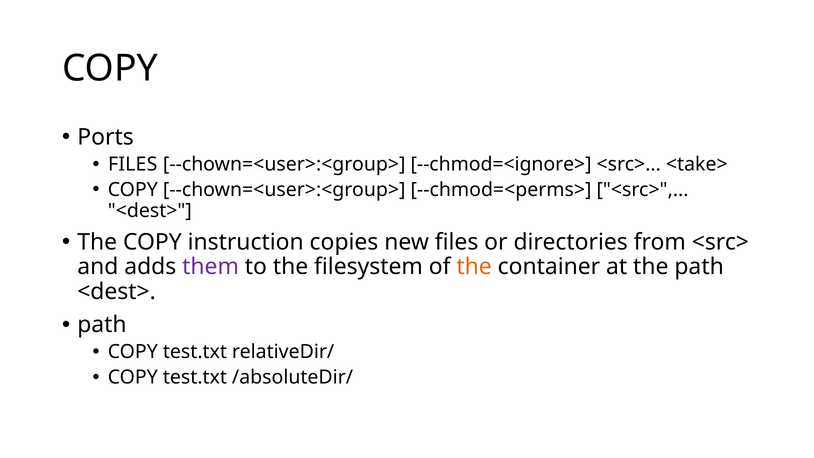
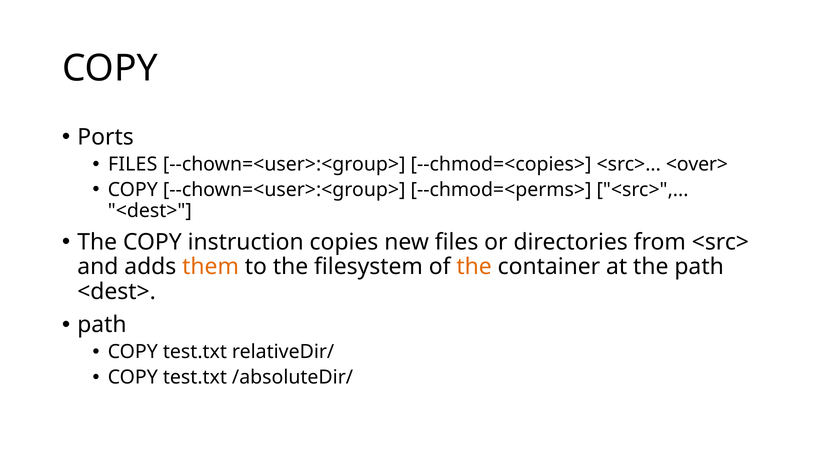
--chmod=<ignore>: --chmod=<ignore> -> --chmod=<copies>
<take>: <take> -> <over>
them colour: purple -> orange
